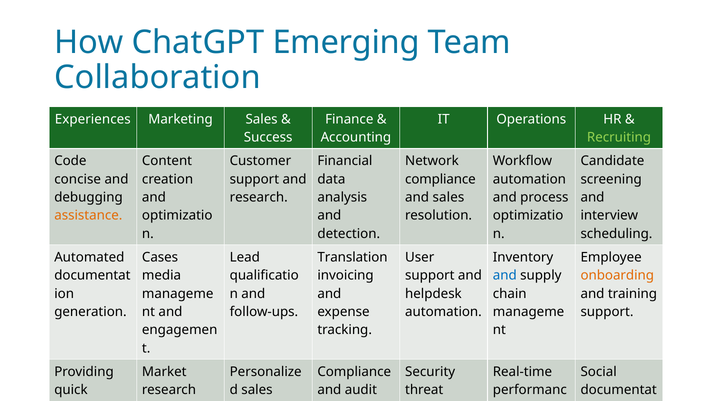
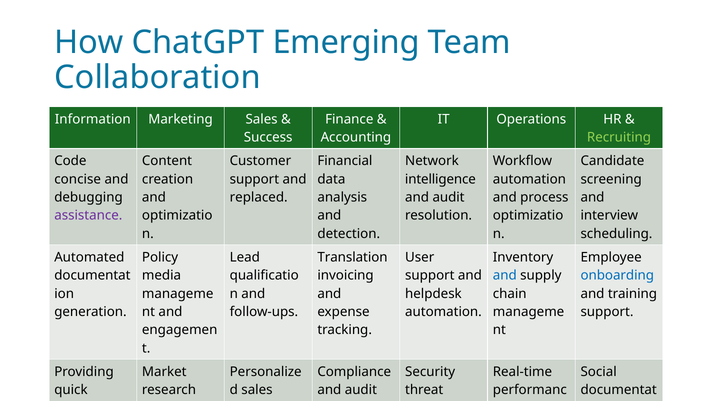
Experiences: Experiences -> Information
compliance at (440, 179): compliance -> intelligence
research at (259, 197): research -> replaced
sales at (448, 197): sales -> audit
assistance colour: orange -> purple
Cases: Cases -> Policy
onboarding colour: orange -> blue
